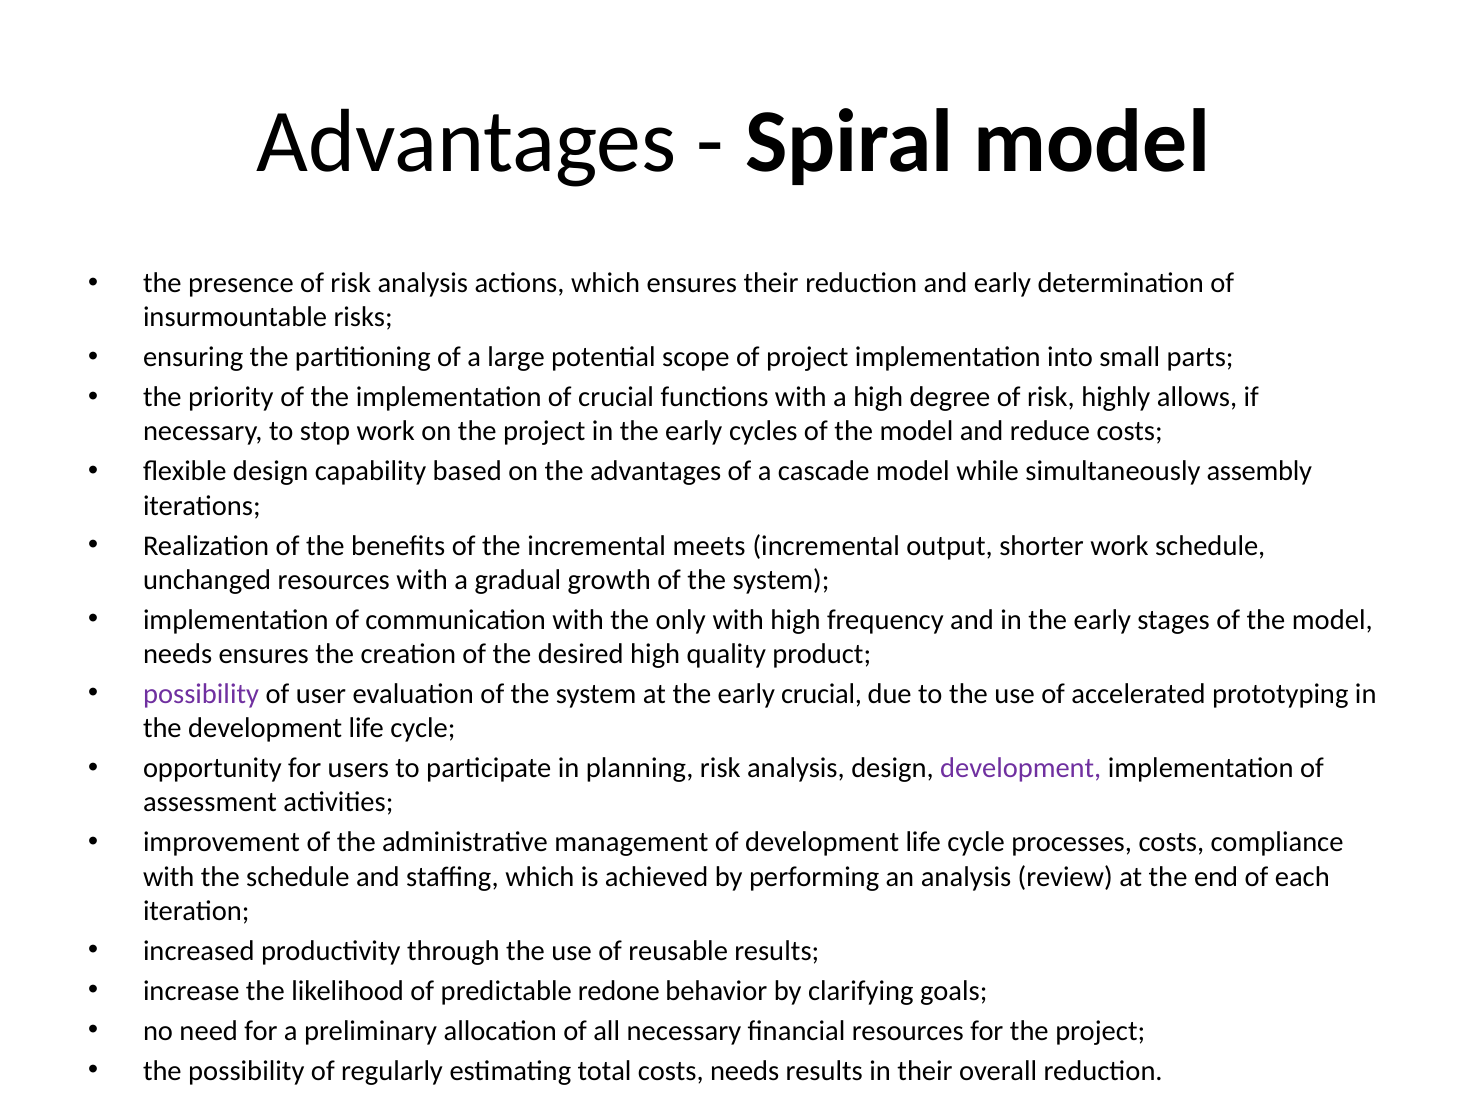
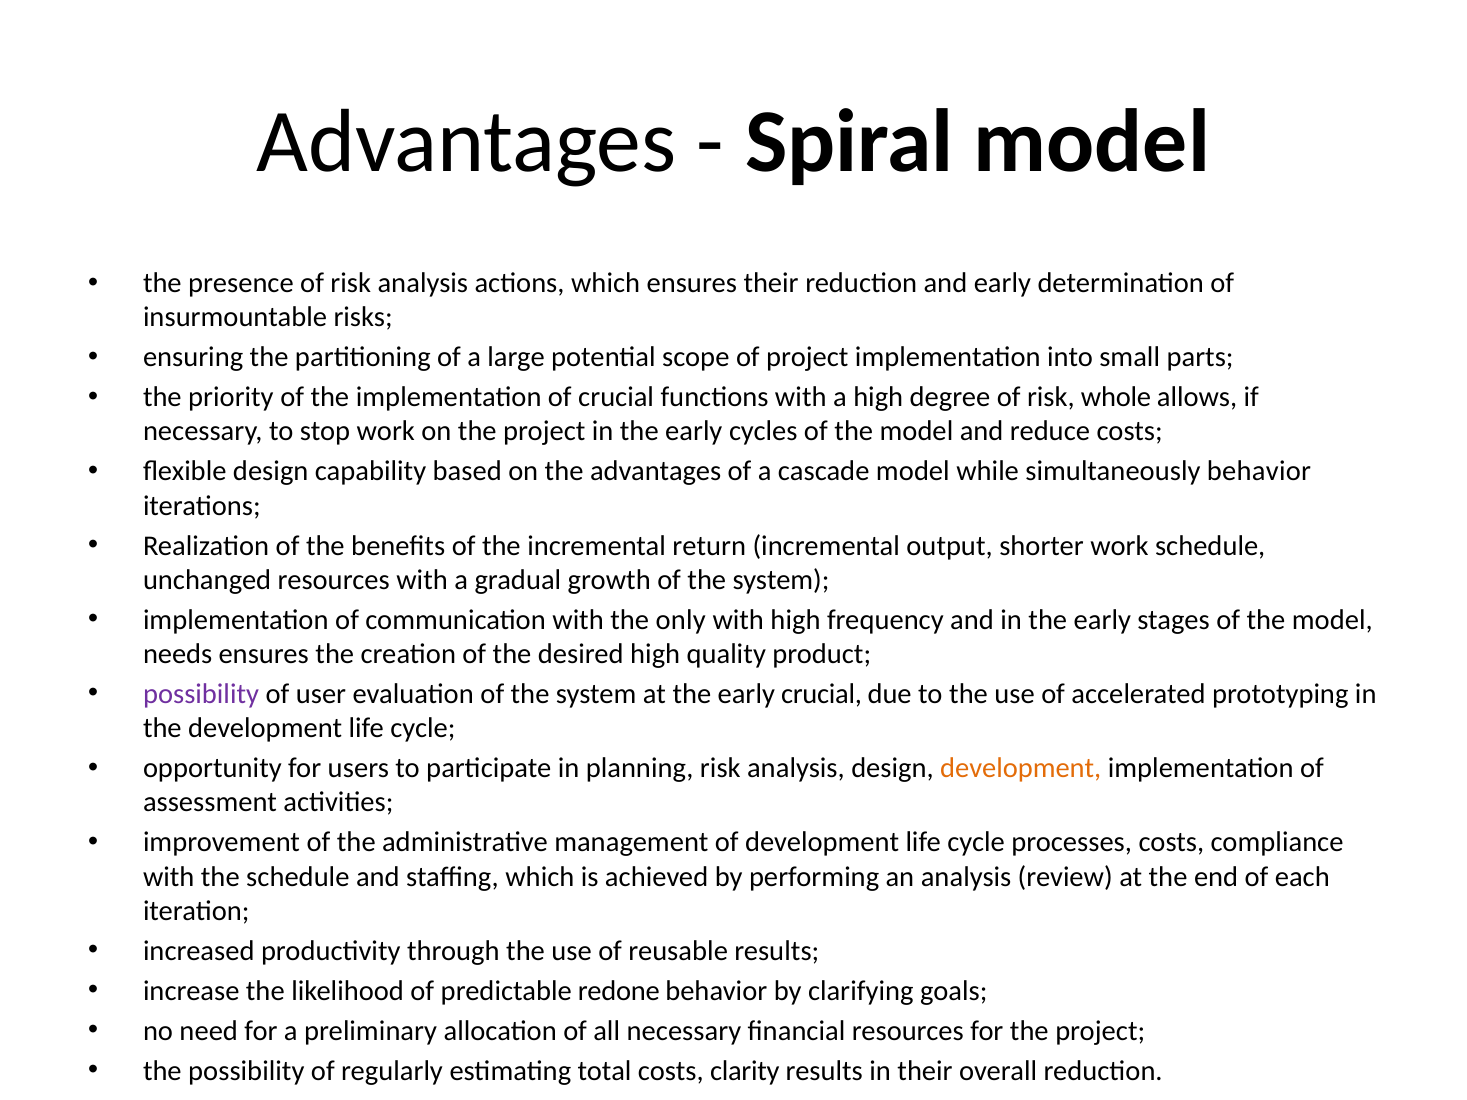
highly: highly -> whole
simultaneously assembly: assembly -> behavior
meets: meets -> return
development at (1021, 768) colour: purple -> orange
costs needs: needs -> clarity
